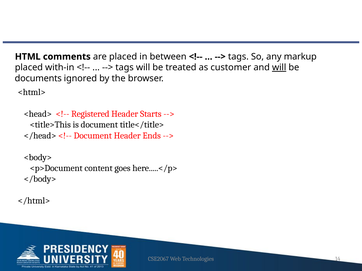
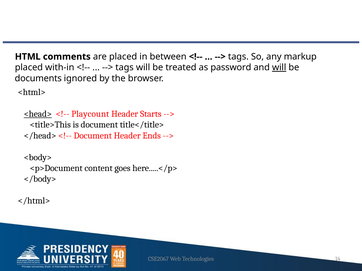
customer: customer -> password
<head> underline: none -> present
Registered: Registered -> Playcount
